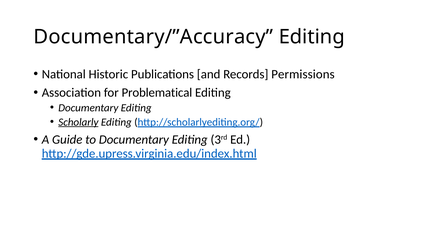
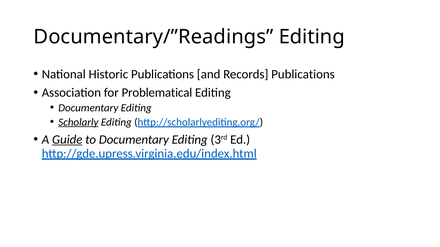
Documentary/”Accuracy: Documentary/”Accuracy -> Documentary/”Readings
Records Permissions: Permissions -> Publications
Guide underline: none -> present
